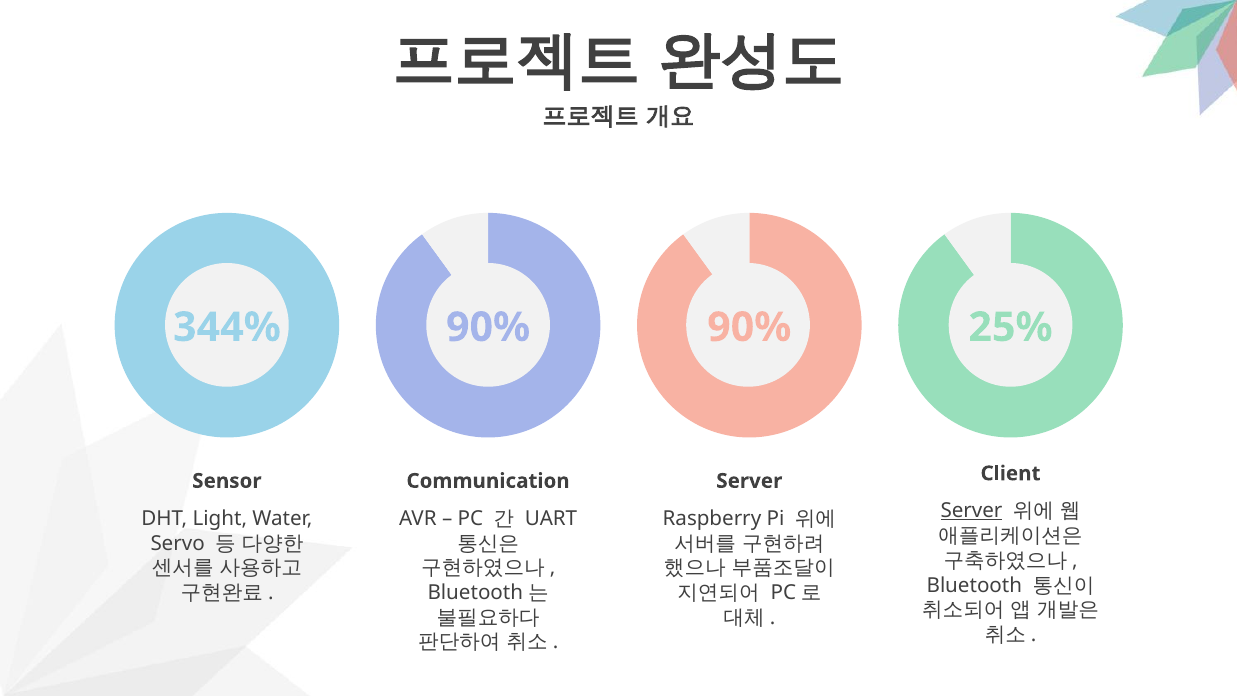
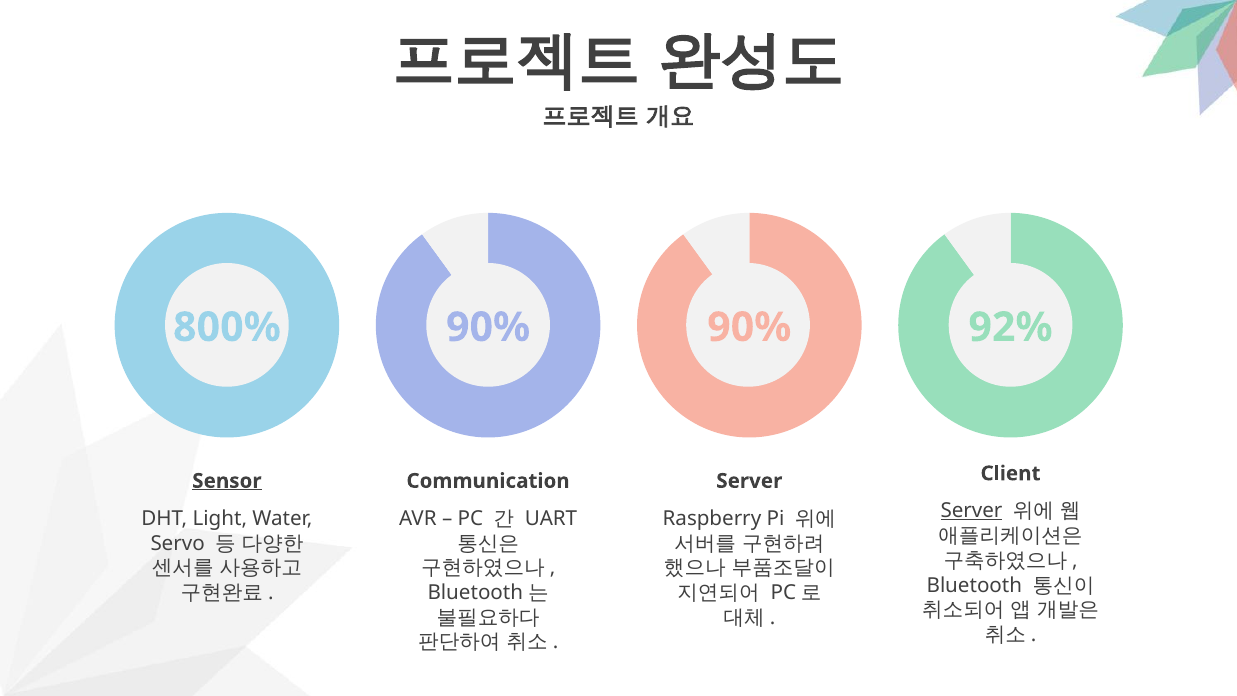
344%: 344% -> 800%
25%: 25% -> 92%
Sensor underline: none -> present
